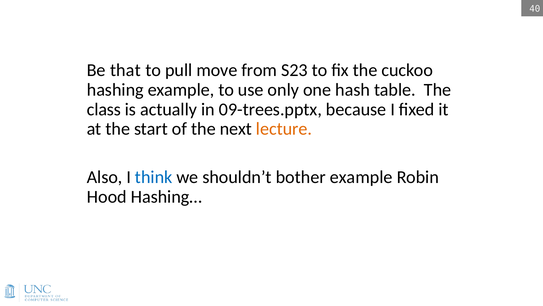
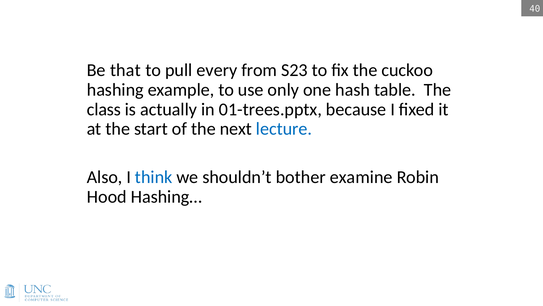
move: move -> every
09-trees.pptx: 09-trees.pptx -> 01-trees.pptx
lecture colour: orange -> blue
bother example: example -> examine
